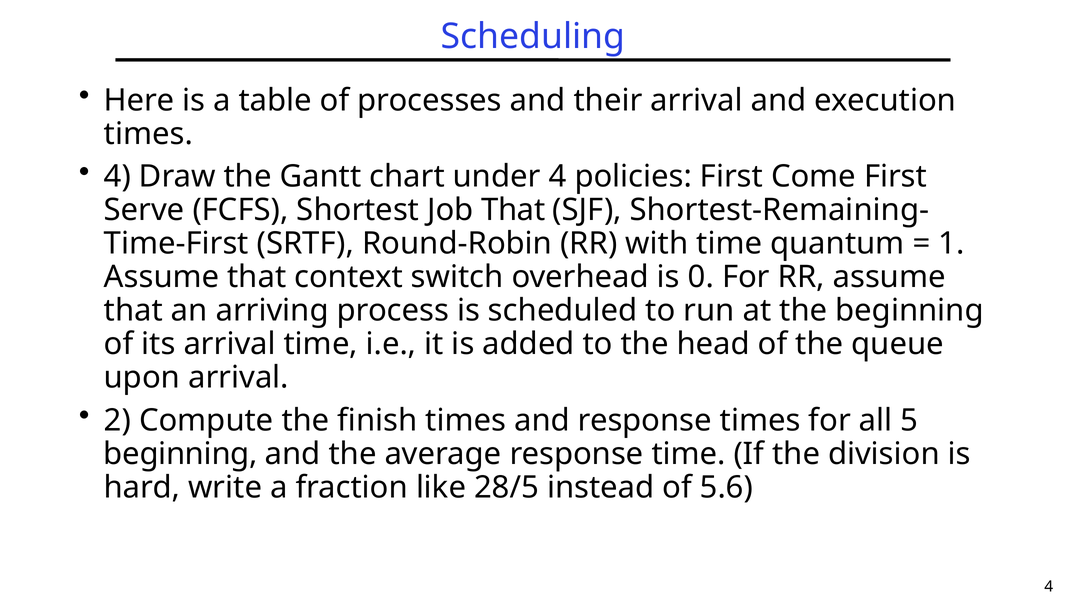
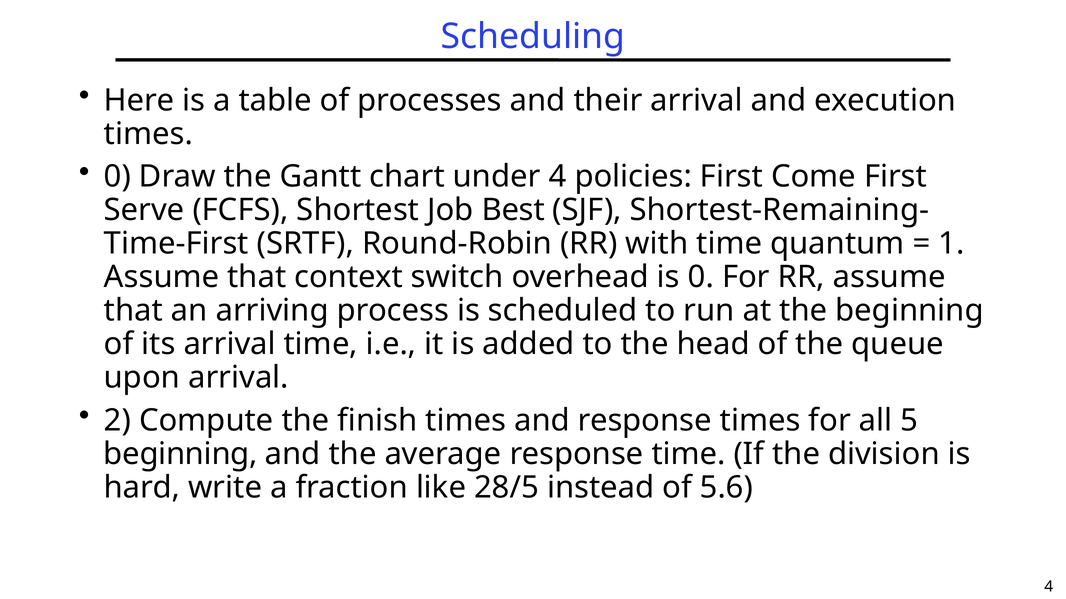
4 at (118, 177): 4 -> 0
Job That: That -> Best
